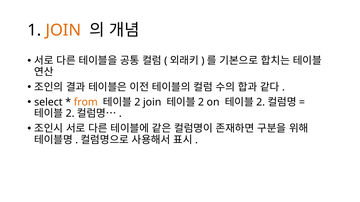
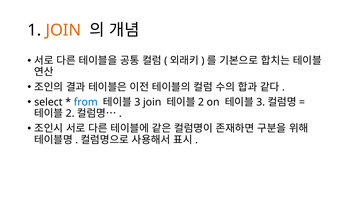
from colour: orange -> blue
2 at (137, 102): 2 -> 3
2 at (261, 102): 2 -> 3
